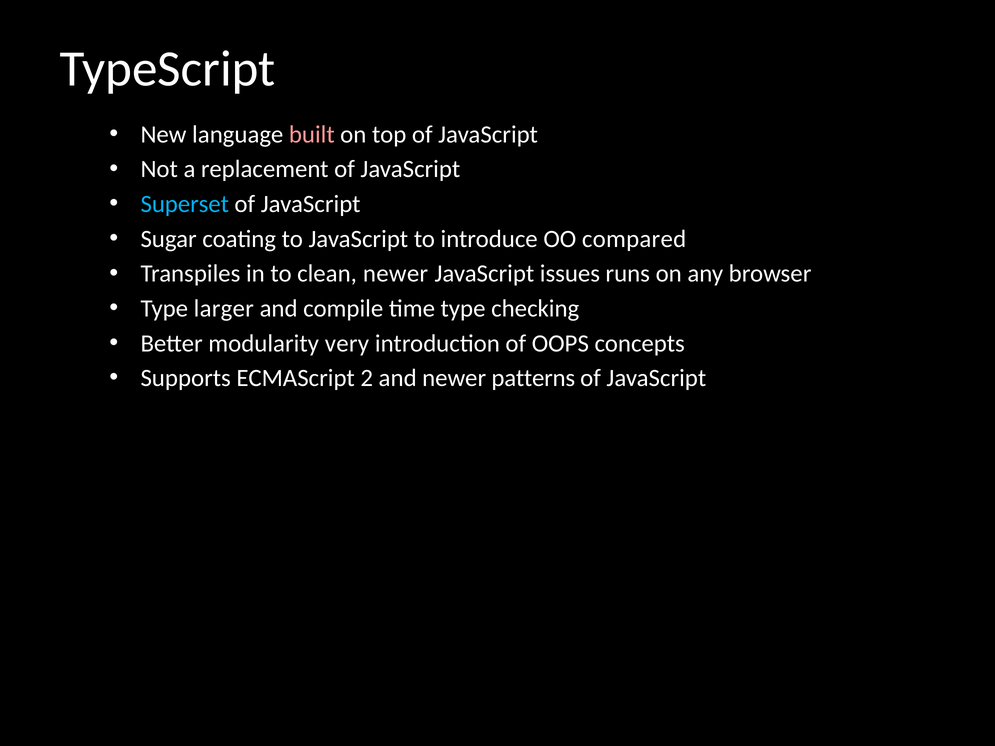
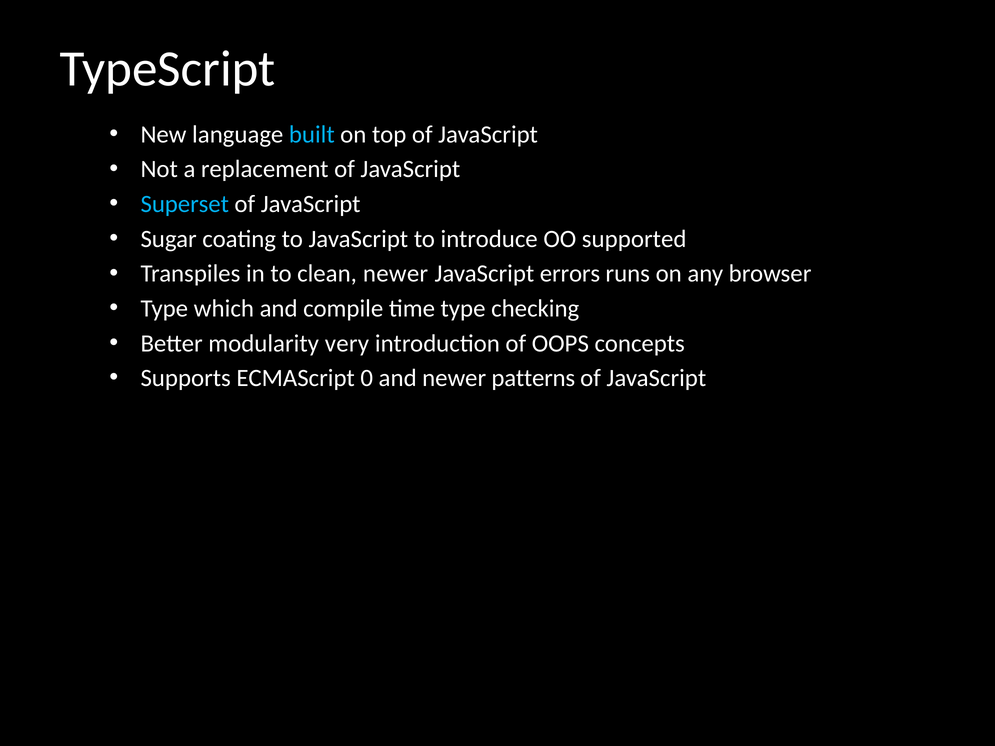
built colour: pink -> light blue
compared: compared -> supported
issues: issues -> errors
larger: larger -> which
2: 2 -> 0
